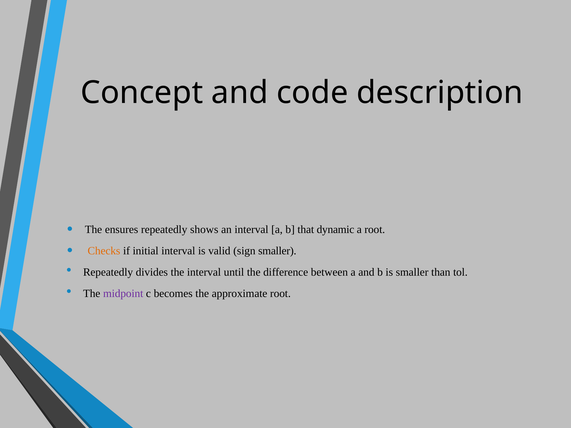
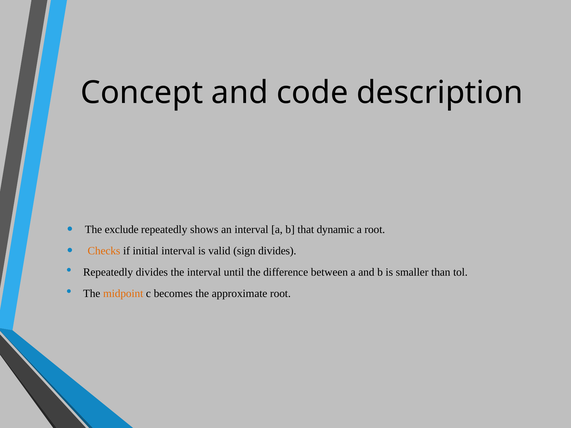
ensures: ensures -> exclude
sign smaller: smaller -> divides
midpoint colour: purple -> orange
